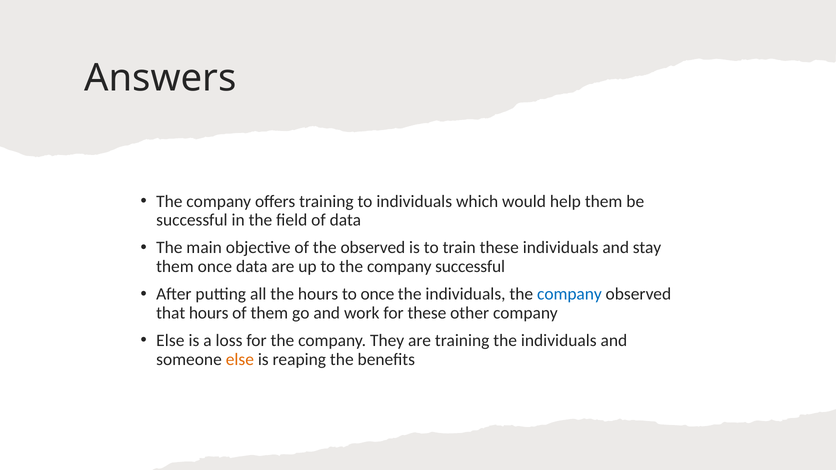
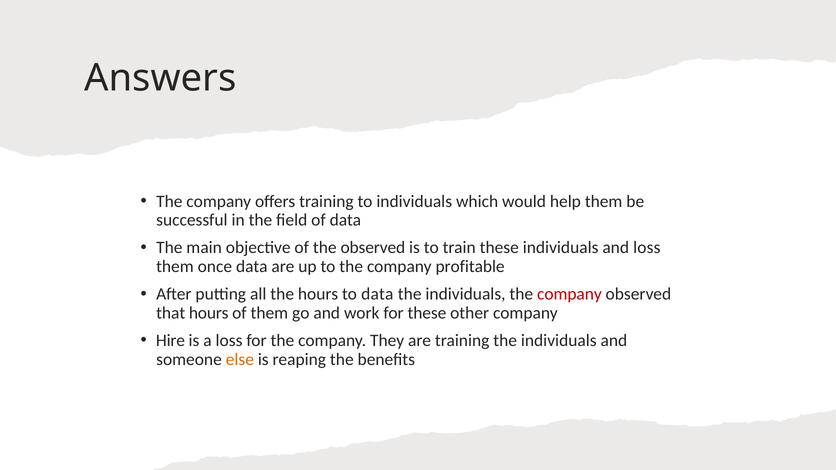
and stay: stay -> loss
company successful: successful -> profitable
to once: once -> data
company at (569, 294) colour: blue -> red
Else at (170, 341): Else -> Hire
